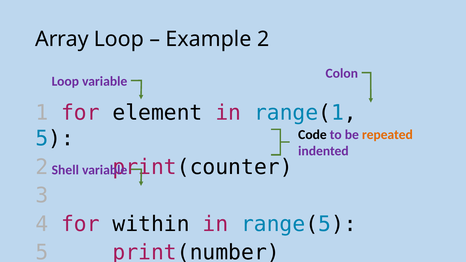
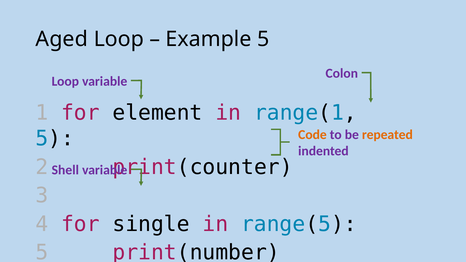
Array: Array -> Aged
Example 2: 2 -> 5
Code colour: black -> orange
within: within -> single
